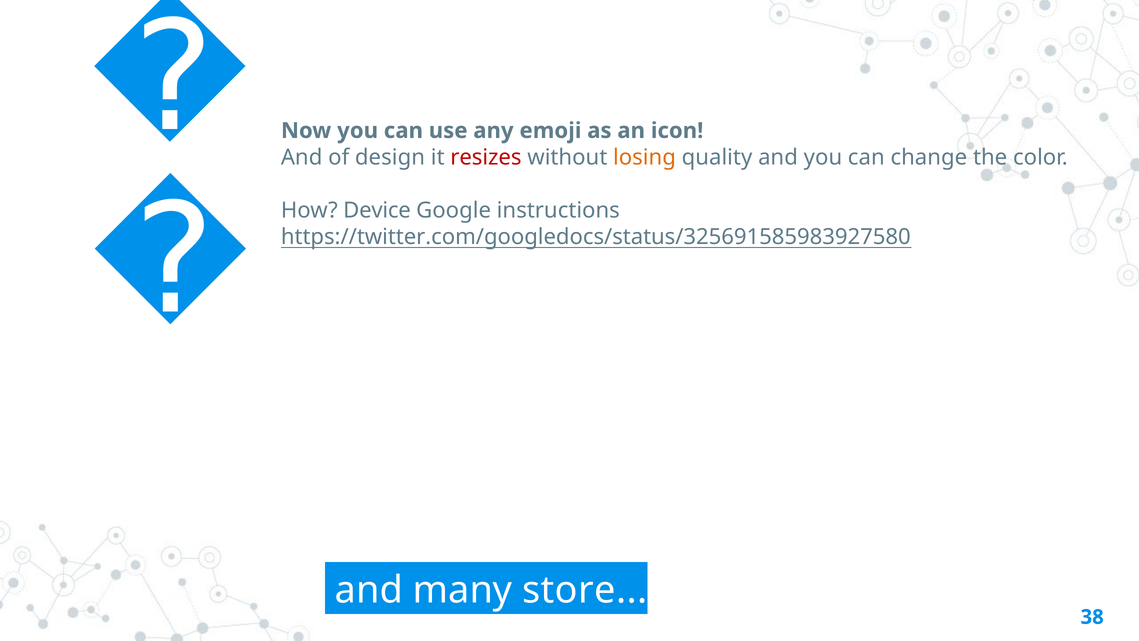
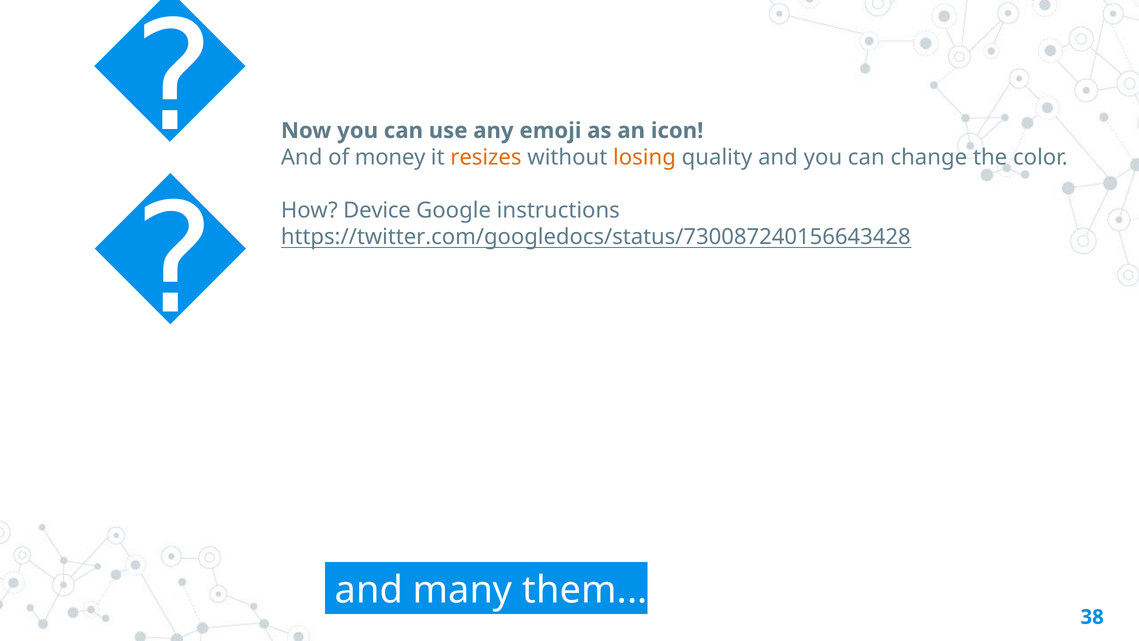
design: design -> money
resizes colour: red -> orange
https://twitter.com/googledocs/status/325691585983927580: https://twitter.com/googledocs/status/325691585983927580 -> https://twitter.com/googledocs/status/730087240156643428
store: store -> them
